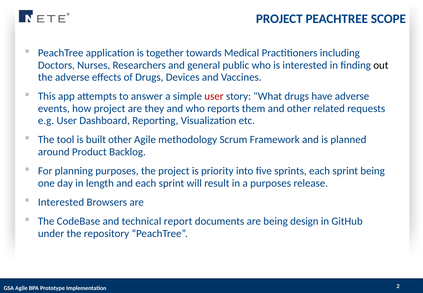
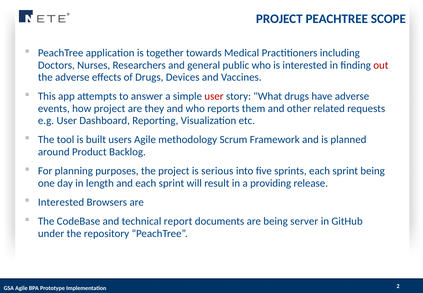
out colour: black -> red
built other: other -> users
priority: priority -> serious
a purposes: purposes -> providing
design: design -> server
